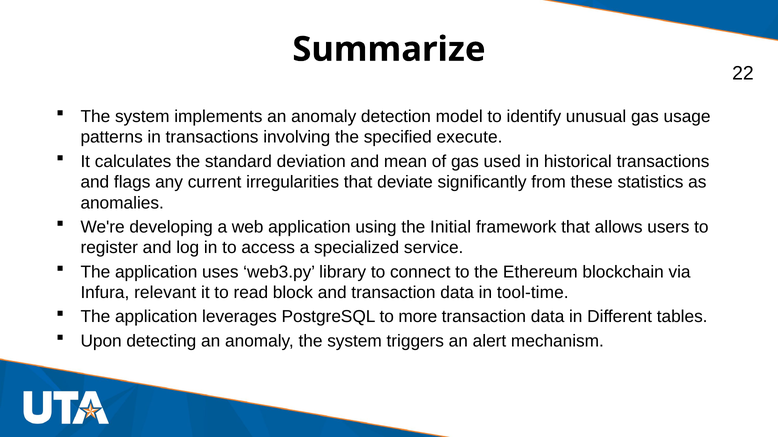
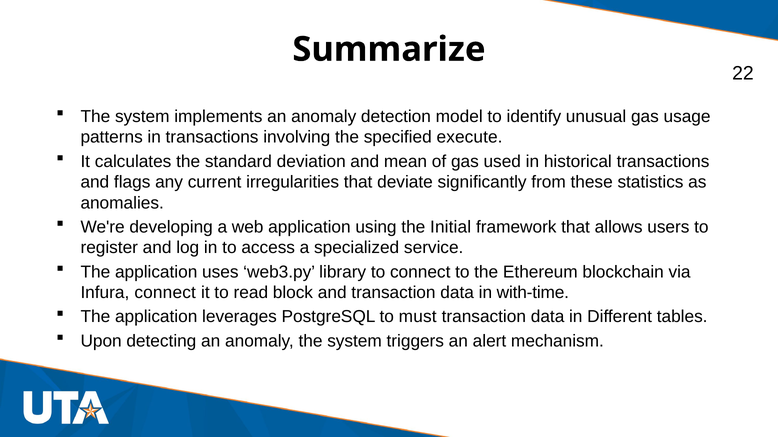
Infura relevant: relevant -> connect
tool-time: tool-time -> with-time
more: more -> must
